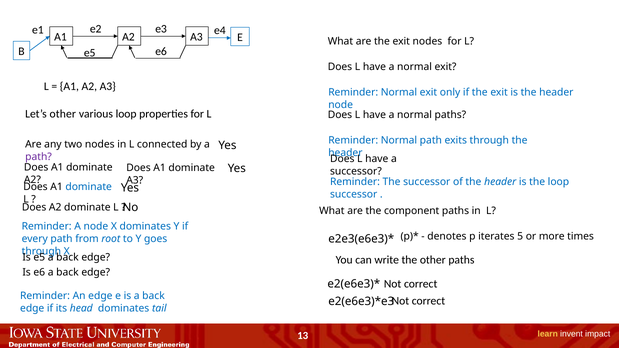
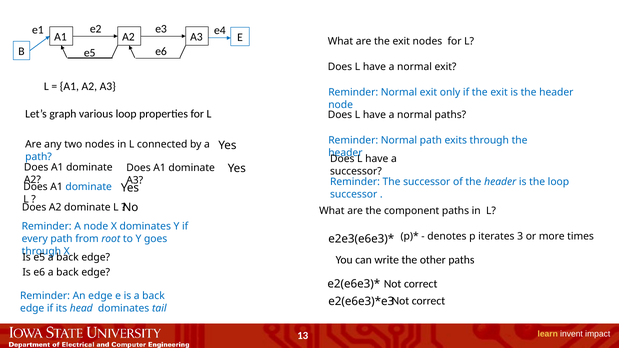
Let’s other: other -> graph
path at (39, 157) colour: purple -> blue
5: 5 -> 3
